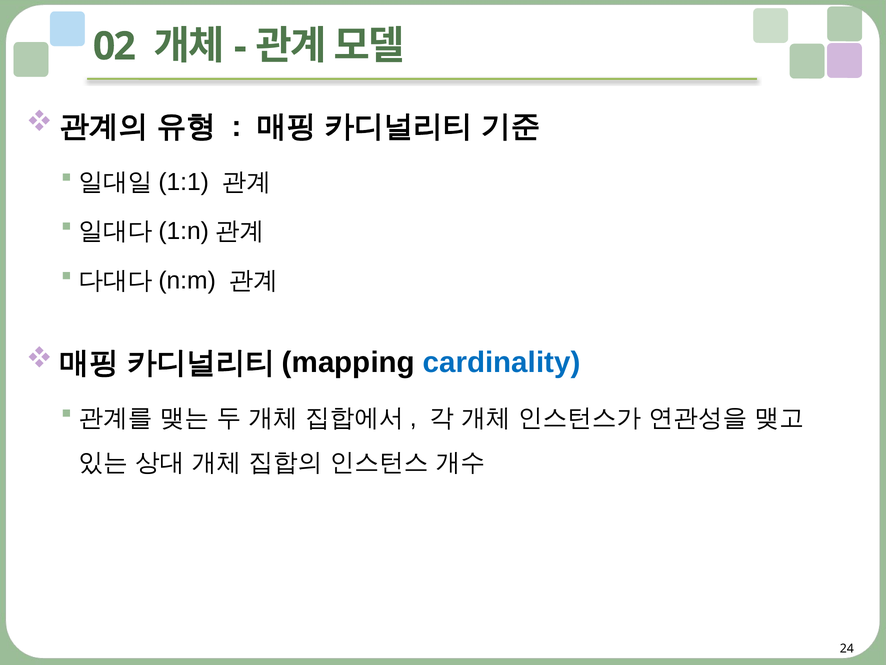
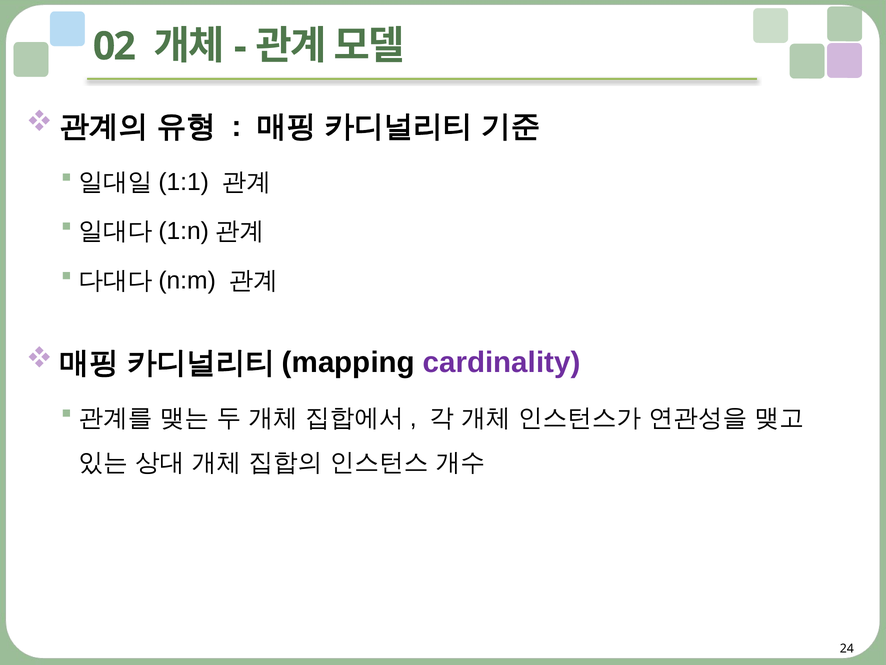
cardinality colour: blue -> purple
